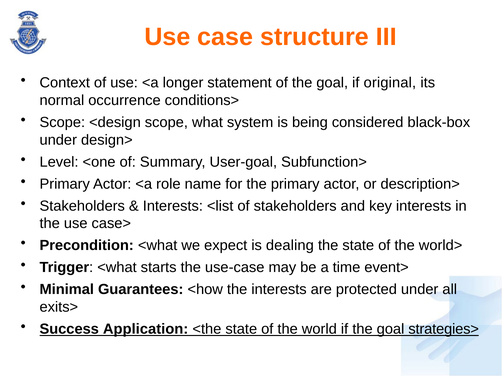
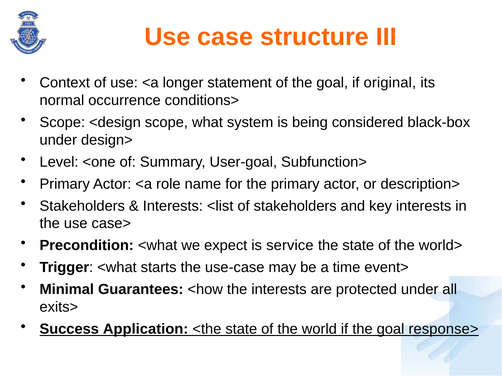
dealing: dealing -> service
strategies>: strategies> -> response>
